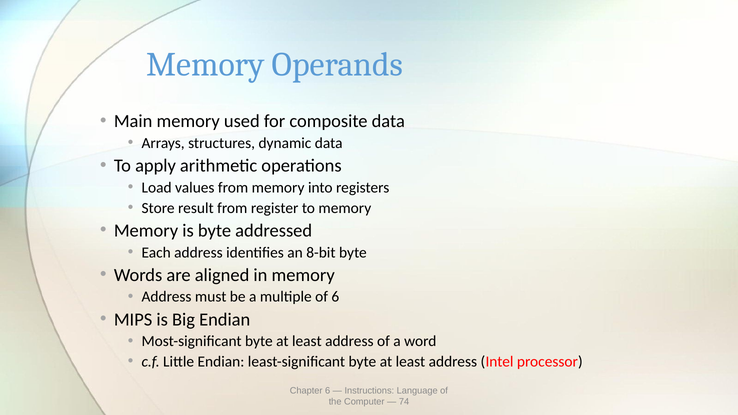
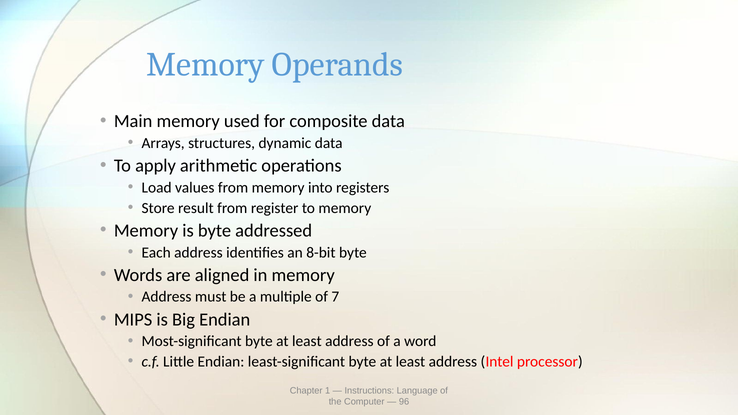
of 6: 6 -> 7
Chapter 6: 6 -> 1
74: 74 -> 96
